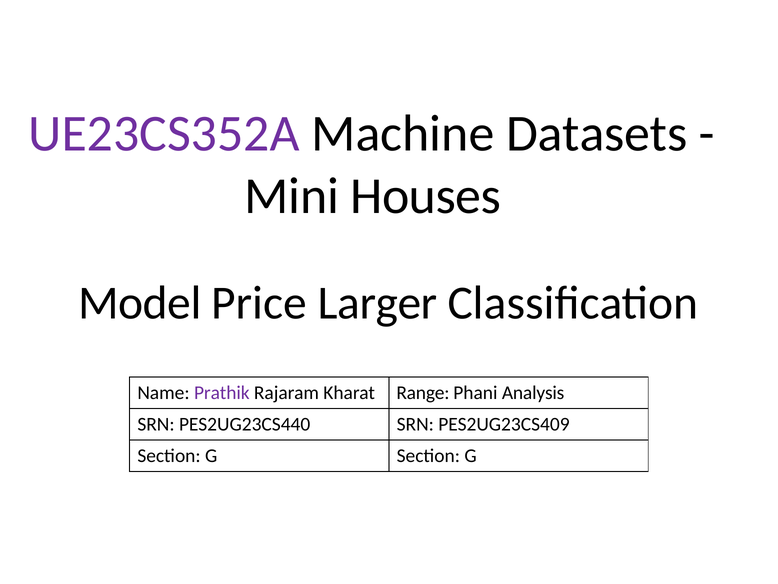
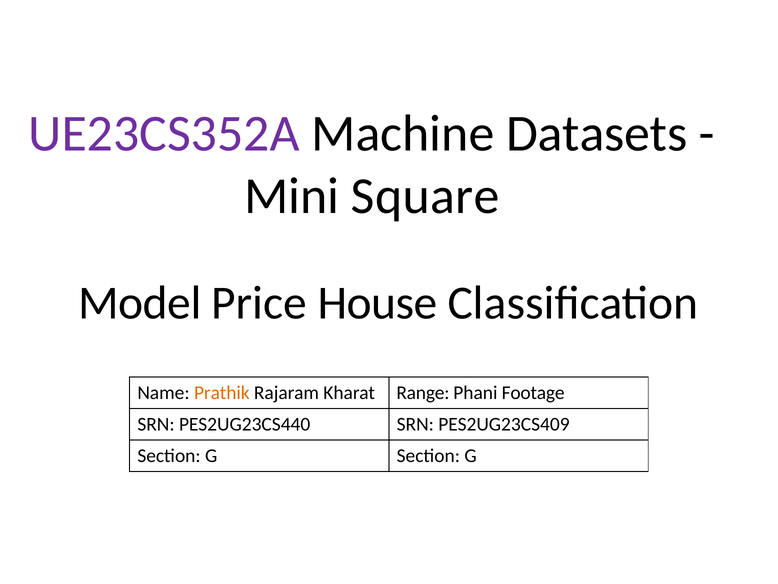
Houses: Houses -> Square
Larger: Larger -> House
Prathik colour: purple -> orange
Analysis: Analysis -> Footage
